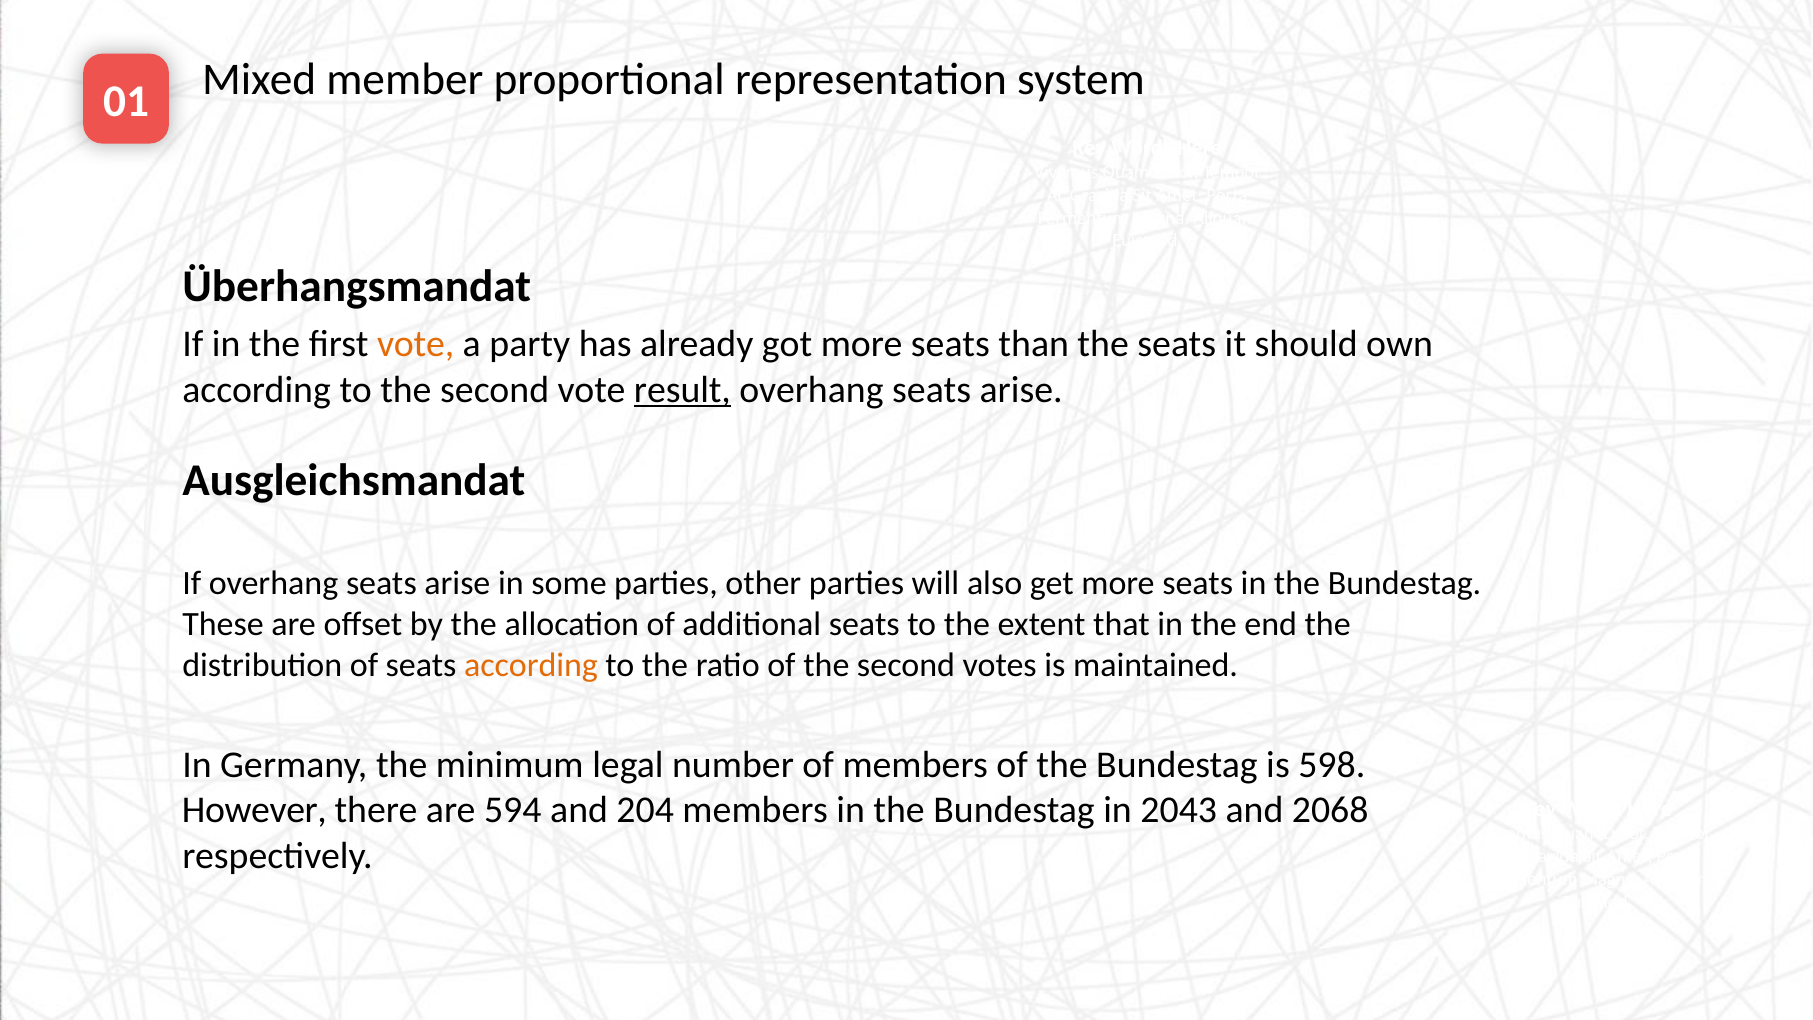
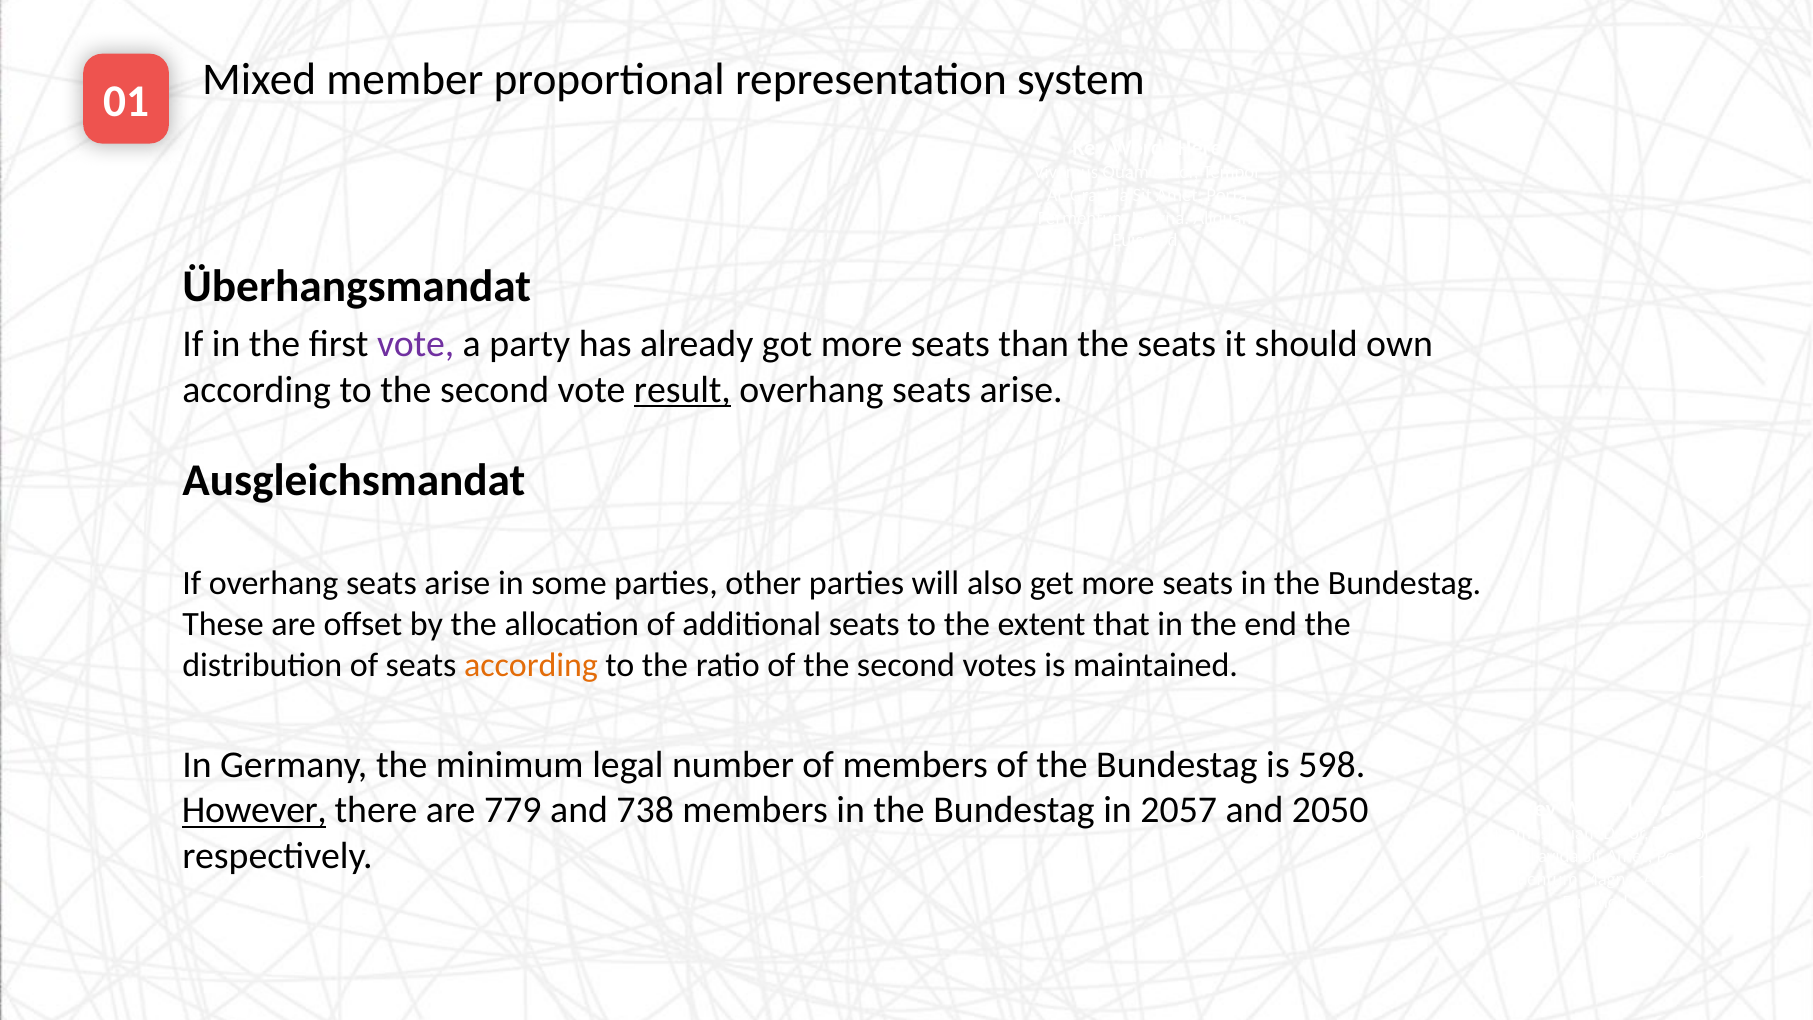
vote at (416, 344) colour: orange -> purple
However underline: none -> present
594: 594 -> 779
204: 204 -> 738
2043: 2043 -> 2057
2068: 2068 -> 2050
